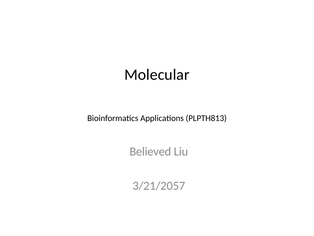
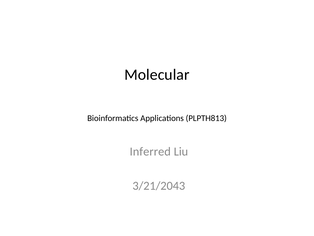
Believed: Believed -> Inferred
3/21/2057: 3/21/2057 -> 3/21/2043
